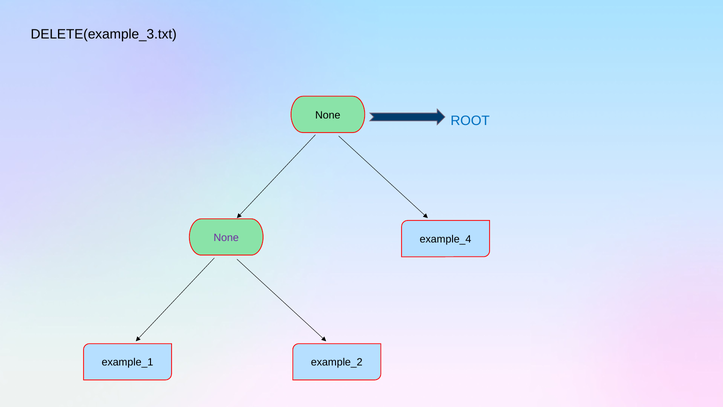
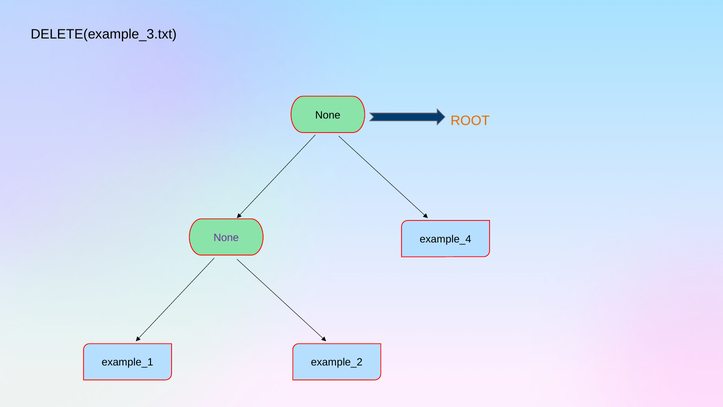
ROOT colour: blue -> orange
